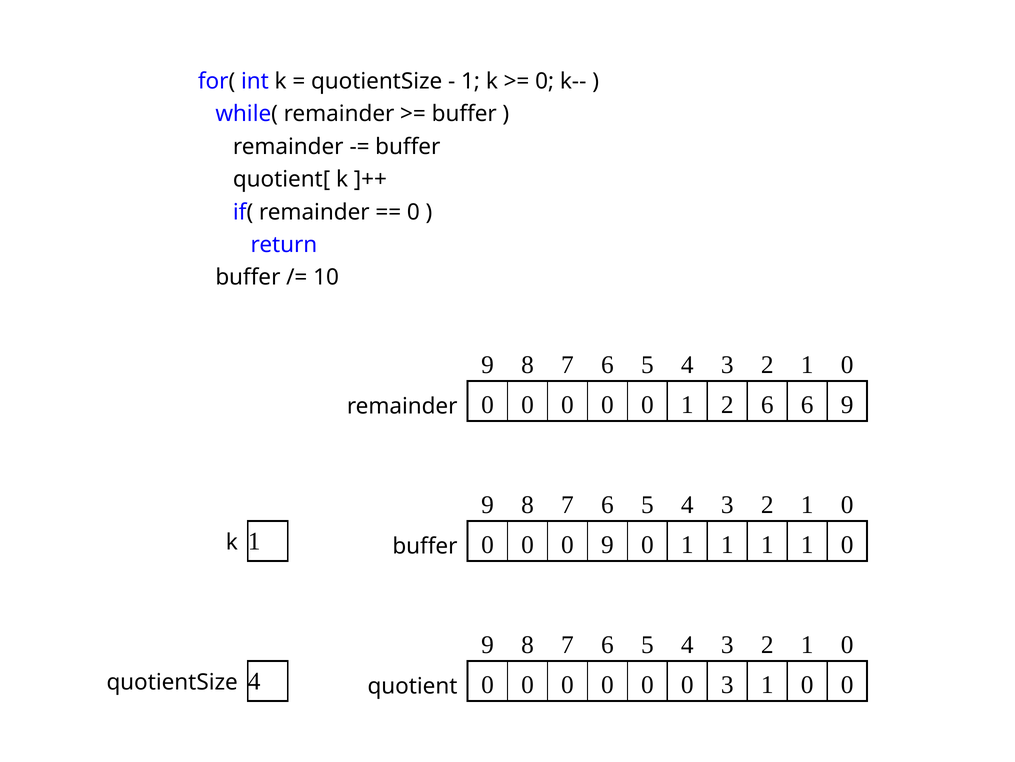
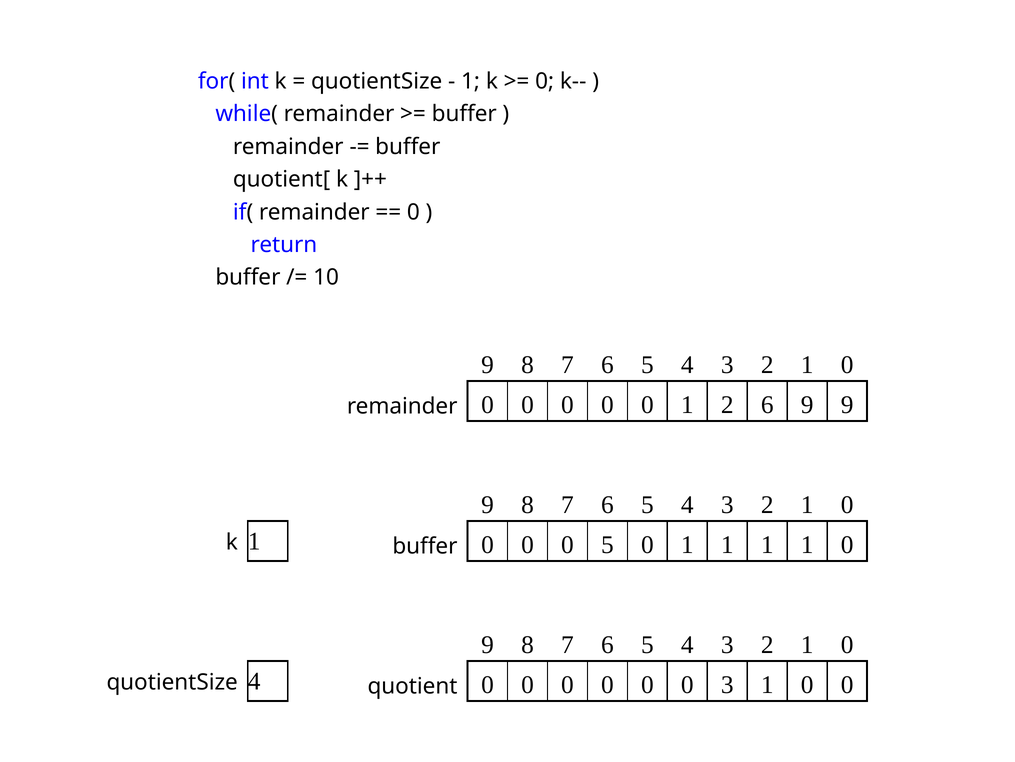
6 6: 6 -> 9
0 0 9: 9 -> 5
